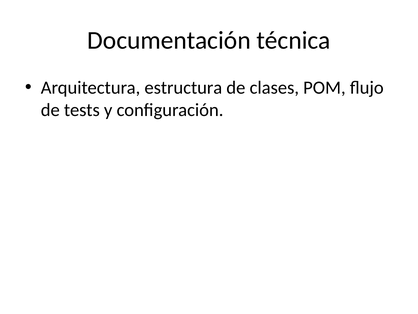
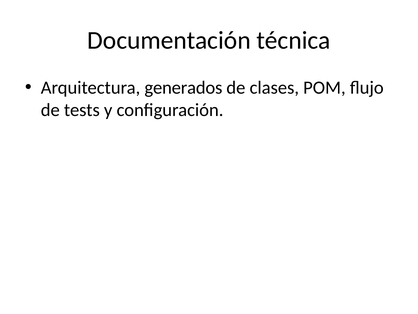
estructura: estructura -> generados
